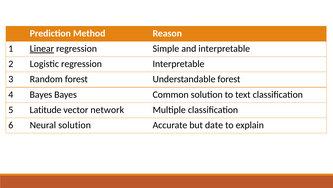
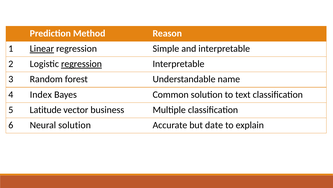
regression at (81, 64) underline: none -> present
Understandable forest: forest -> name
4 Bayes: Bayes -> Index
network: network -> business
